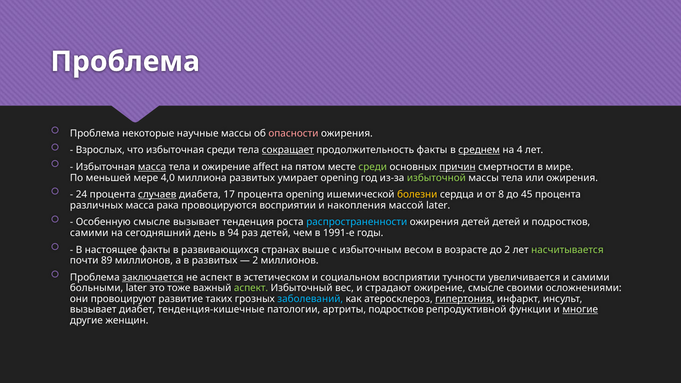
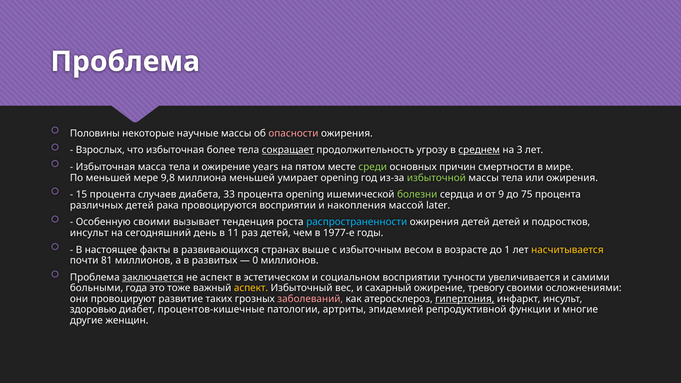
Проблема at (95, 133): Проблема -> Половины
избыточная среди: среди -> более
продолжительность факты: факты -> угрозу
4: 4 -> 3
масса at (152, 167) underline: present -> none
affect: affect -> years
причин underline: present -> none
4,0: 4,0 -> 9,8
миллиона развитых: развитых -> меньшей
24: 24 -> 15
случаев underline: present -> none
17: 17 -> 33
болезни colour: yellow -> light green
8: 8 -> 9
45: 45 -> 75
различных масса: масса -> детей
Особенную смысле: смысле -> своими
самими at (89, 233): самими -> инсульт
94: 94 -> 11
1991-е: 1991-е -> 1977-е
до 2: 2 -> 1
насчитывается colour: light green -> yellow
89: 89 -> 81
2 at (255, 261): 2 -> 0
больными later: later -> года
аспект at (251, 288) colour: light green -> yellow
страдают: страдают -> сахарный
ожирение смысле: смысле -> тревогу
заболеваний colour: light blue -> pink
вызывает at (93, 310): вызывает -> здоровью
тенденция-кишечные: тенденция-кишечные -> процентов-кишечные
артриты подростков: подростков -> эпидемией
многие underline: present -> none
